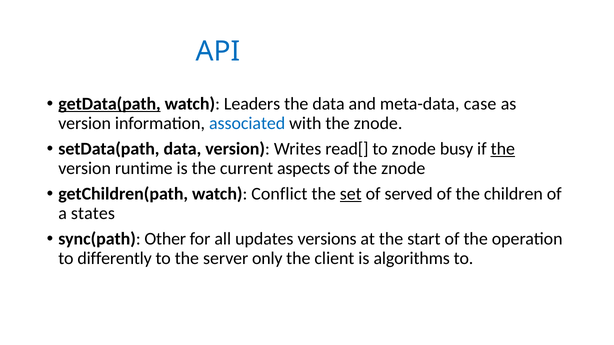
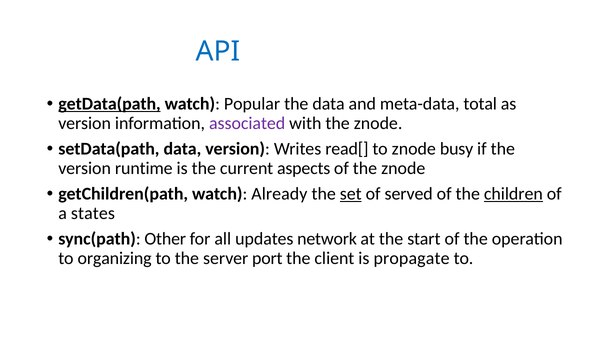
Leaders: Leaders -> Popular
case: case -> total
associated colour: blue -> purple
the at (503, 149) underline: present -> none
Conflict: Conflict -> Already
children underline: none -> present
versions: versions -> network
differently: differently -> organizing
only: only -> port
algorithms: algorithms -> propagate
